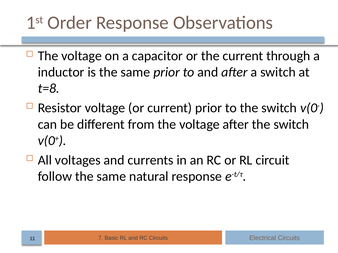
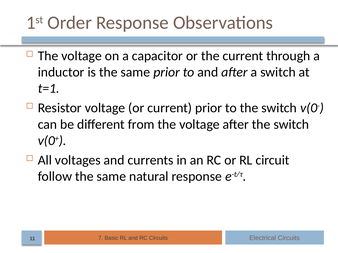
t=8: t=8 -> t=1
